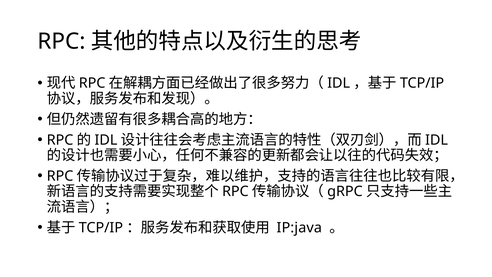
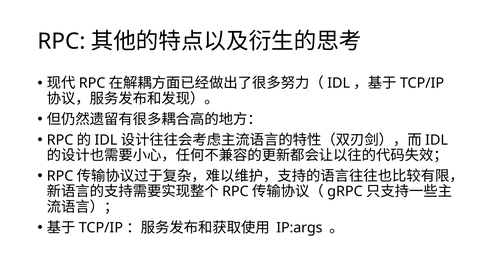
IP:java: IP:java -> IP:args
